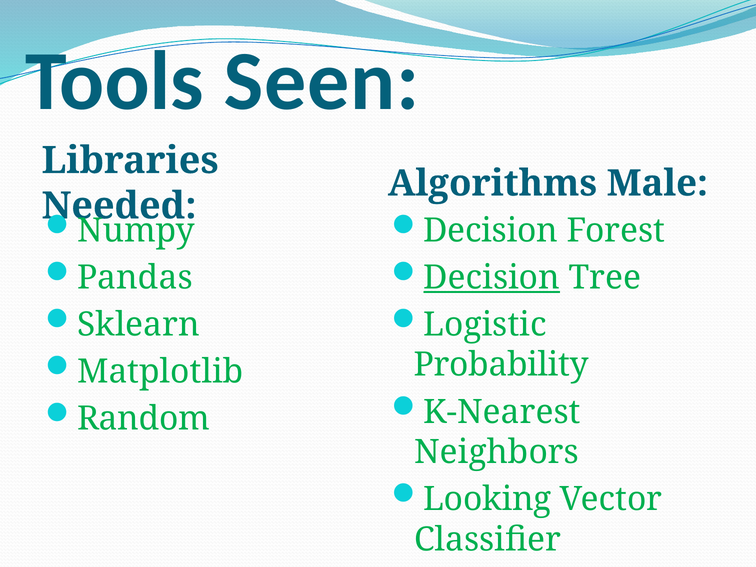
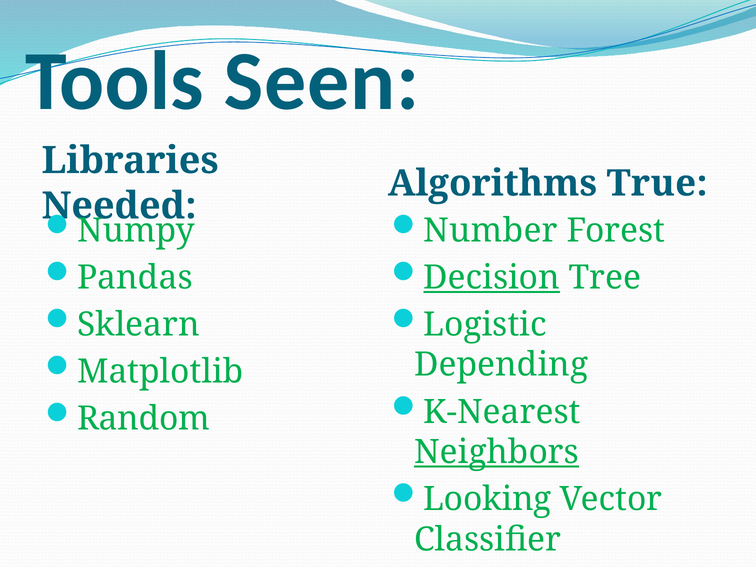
Male: Male -> True
Decision at (491, 230): Decision -> Number
Probability: Probability -> Depending
Neighbors underline: none -> present
